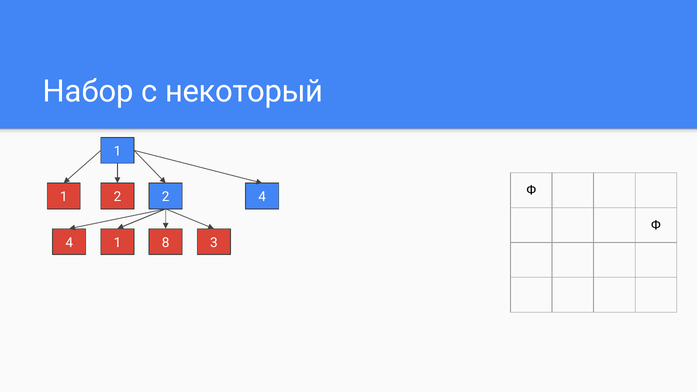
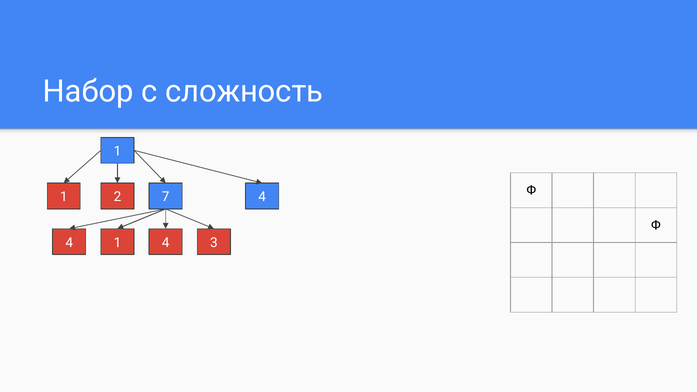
некоторый: некоторый -> сложность
2 2: 2 -> 7
8 at (166, 243): 8 -> 4
